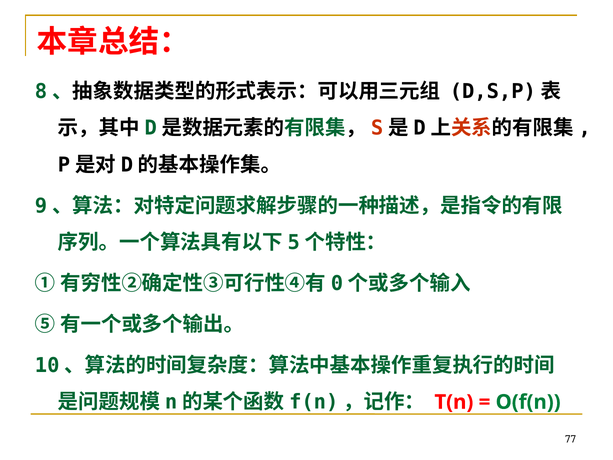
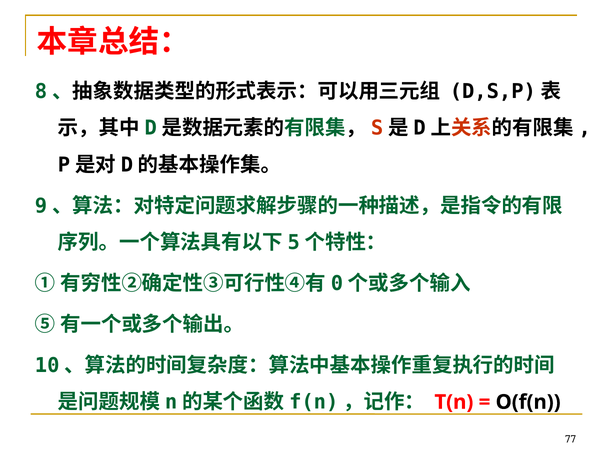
O(f(n colour: green -> black
